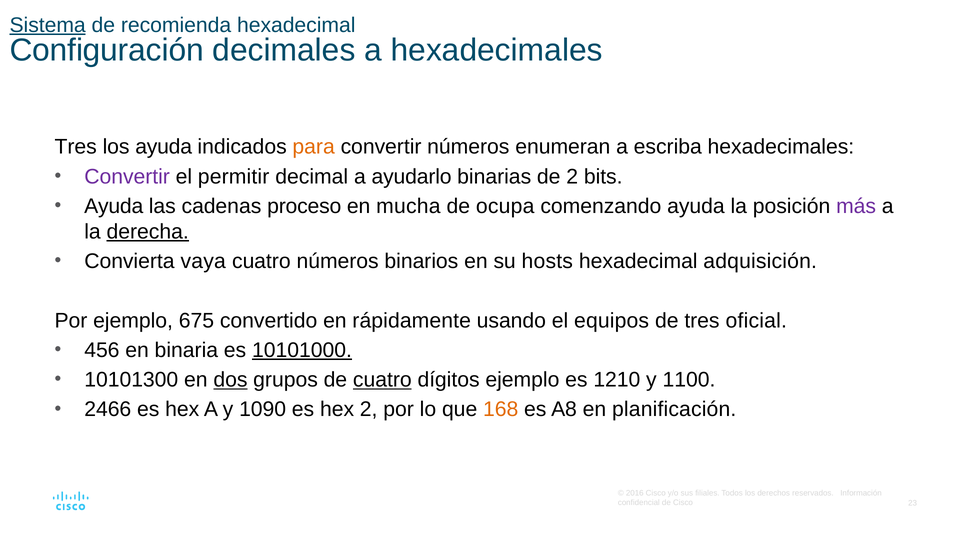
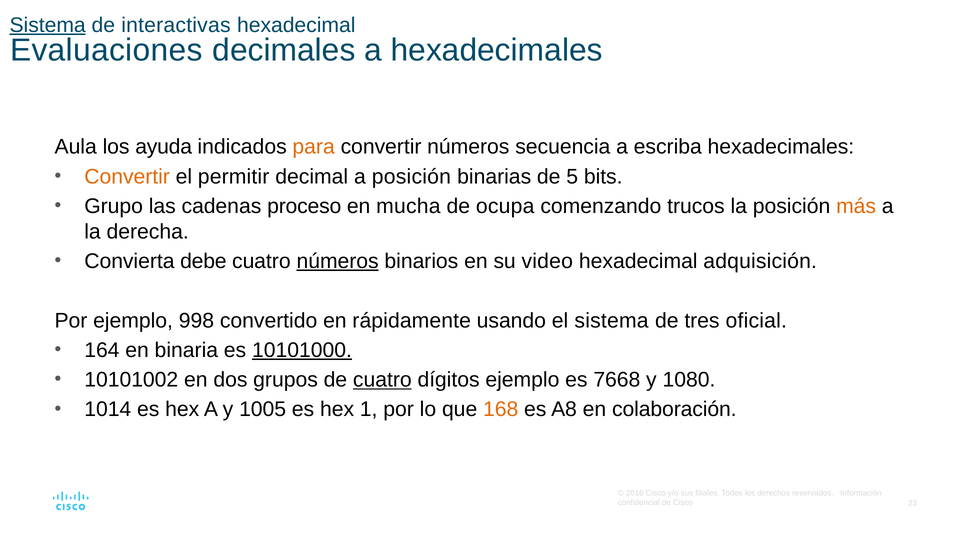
recomienda: recomienda -> interactivas
Configuración: Configuración -> Evaluaciones
Tres at (76, 147): Tres -> Aula
enumeran: enumeran -> secuencia
Convertir at (127, 177) colour: purple -> orange
a ayudarlo: ayudarlo -> posición
de 2: 2 -> 5
Ayuda at (114, 206): Ayuda -> Grupo
comenzando ayuda: ayuda -> trucos
más colour: purple -> orange
derecha underline: present -> none
vaya: vaya -> debe
números at (338, 261) underline: none -> present
hosts: hosts -> video
675: 675 -> 998
el equipos: equipos -> sistema
456: 456 -> 164
10101300: 10101300 -> 10101002
dos underline: present -> none
1210: 1210 -> 7668
1100: 1100 -> 1080
2466: 2466 -> 1014
1090: 1090 -> 1005
hex 2: 2 -> 1
planificación: planificación -> colaboración
